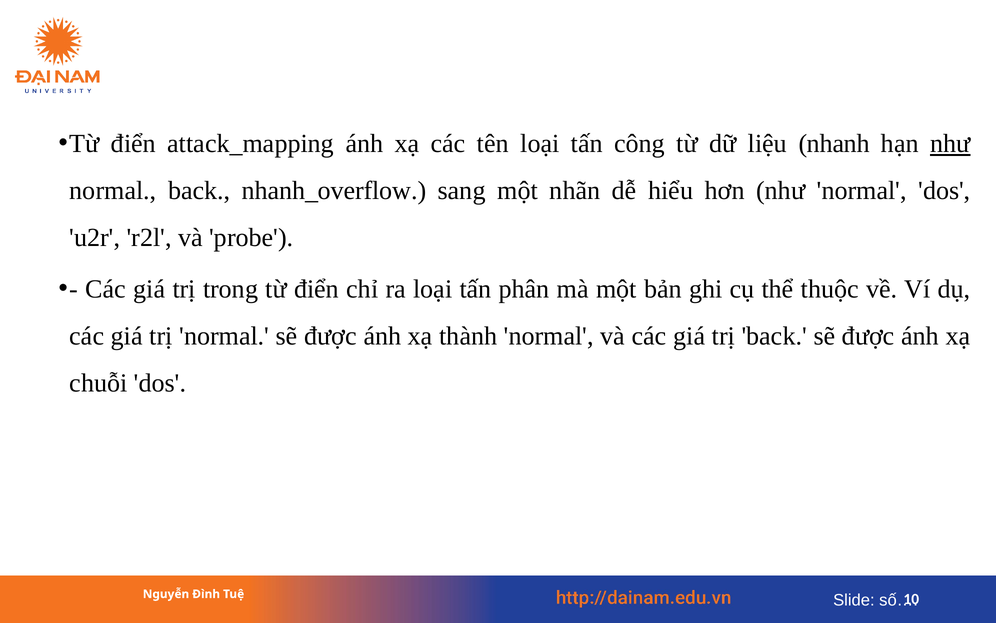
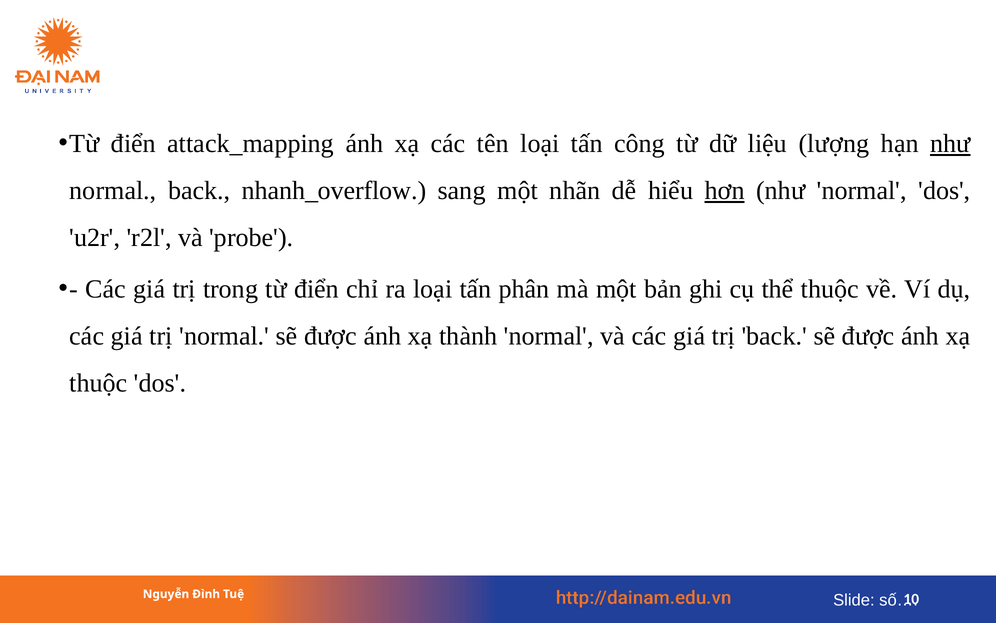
nhanh: nhanh -> lượng
hơn underline: none -> present
chuỗi at (98, 383): chuỗi -> thuộc
